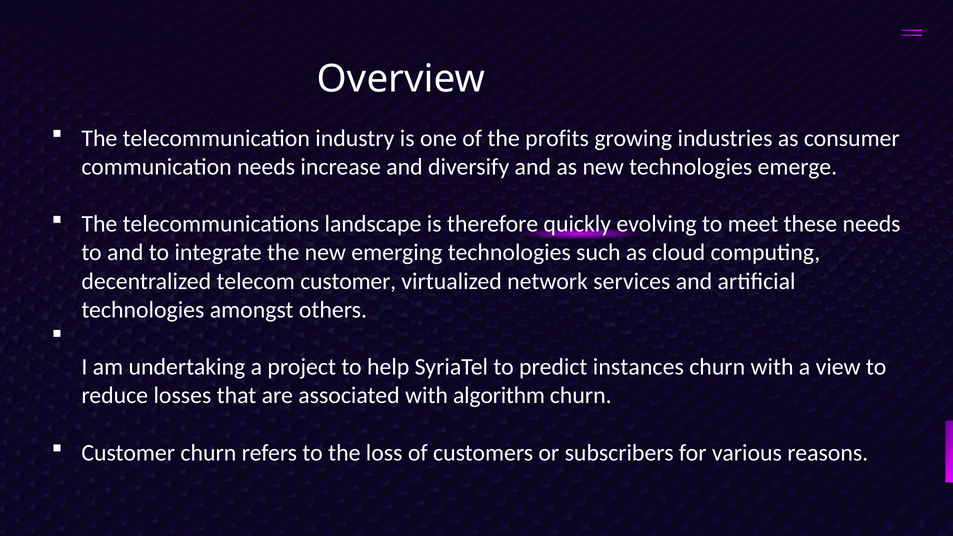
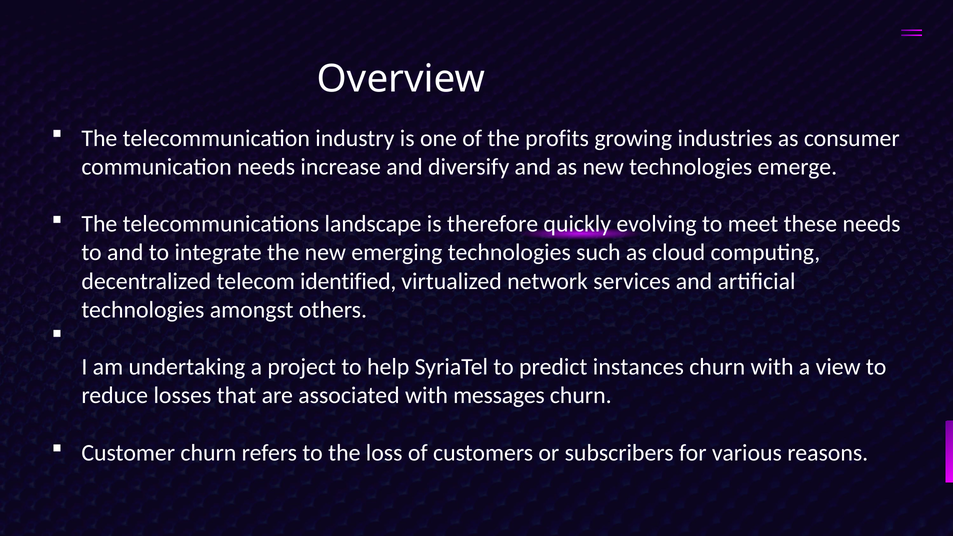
telecom customer: customer -> identified
algorithm: algorithm -> messages
